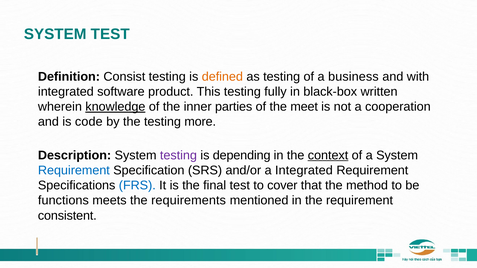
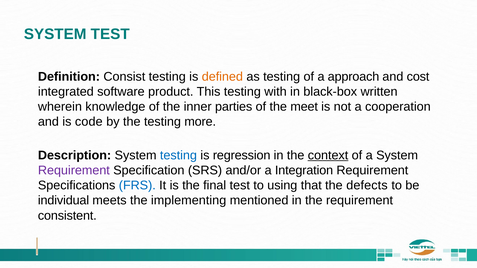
business: business -> approach
with: with -> cost
fully: fully -> with
knowledge underline: present -> none
testing at (178, 155) colour: purple -> blue
depending: depending -> regression
Requirement at (74, 170) colour: blue -> purple
a Integrated: Integrated -> Integration
cover: cover -> using
method: method -> defects
functions: functions -> individual
requirements: requirements -> implementing
